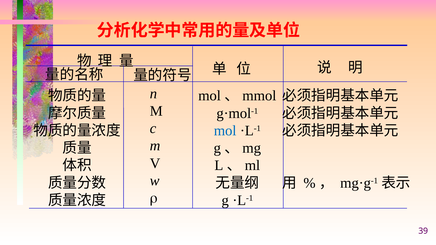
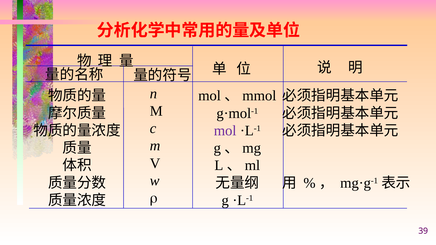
mol colour: blue -> purple
